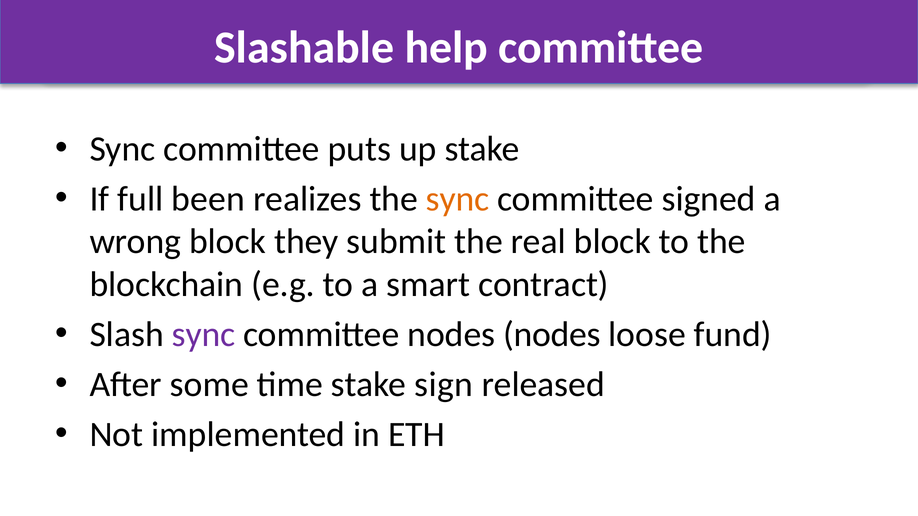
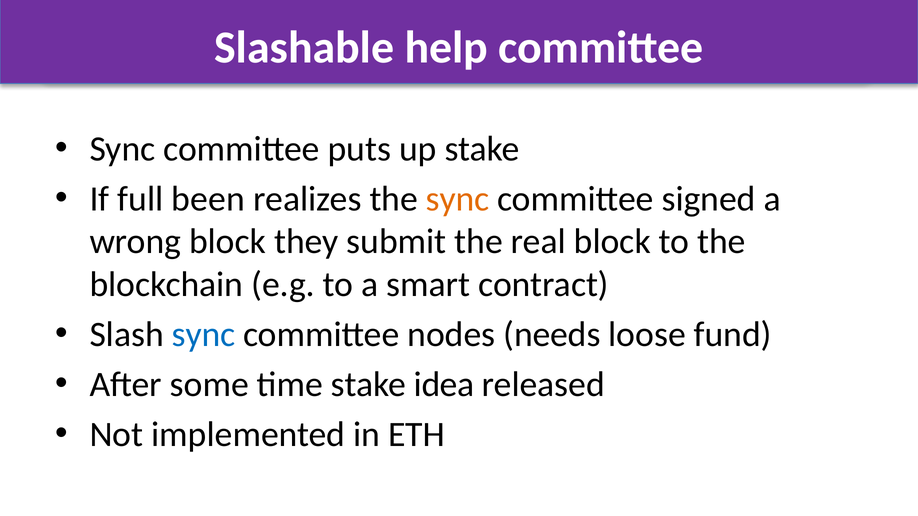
sync at (204, 335) colour: purple -> blue
nodes nodes: nodes -> needs
sign: sign -> idea
